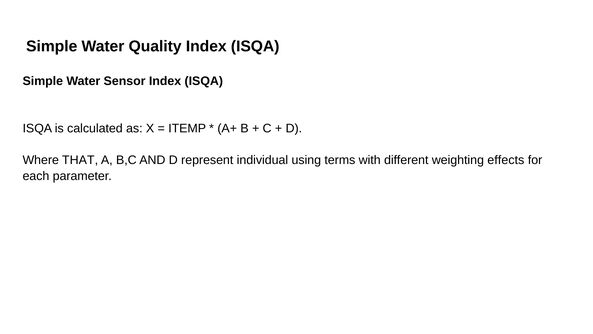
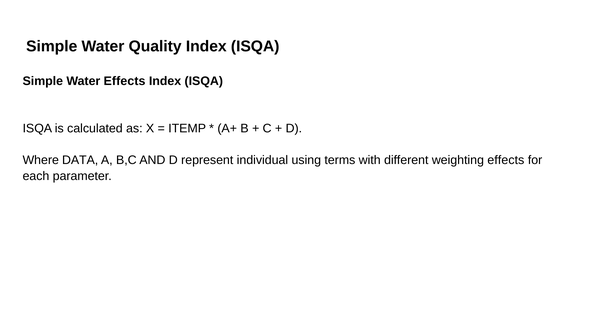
Water Sensor: Sensor -> Effects
THAT: THAT -> DATA
